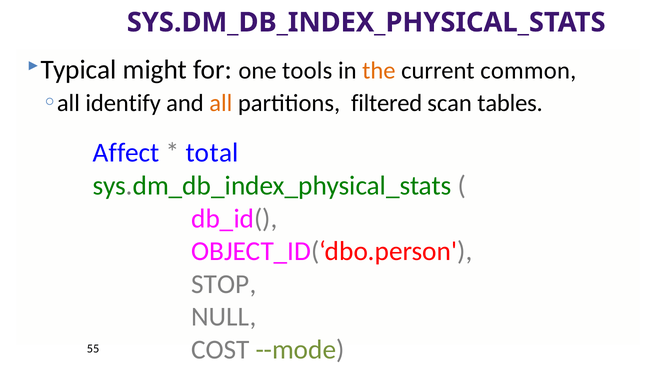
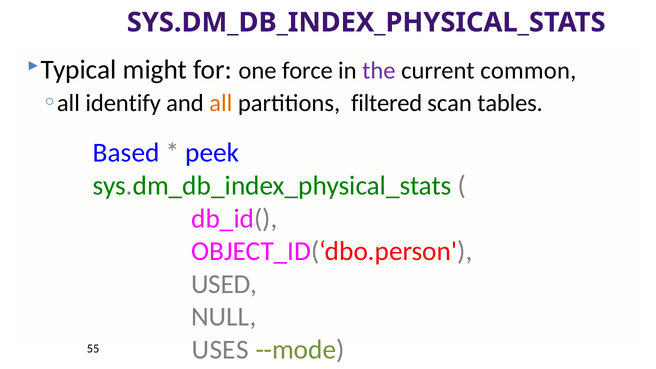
tools: tools -> force
the colour: orange -> purple
Affect: Affect -> Based
total: total -> peek
STOP: STOP -> USED
COST: COST -> USES
